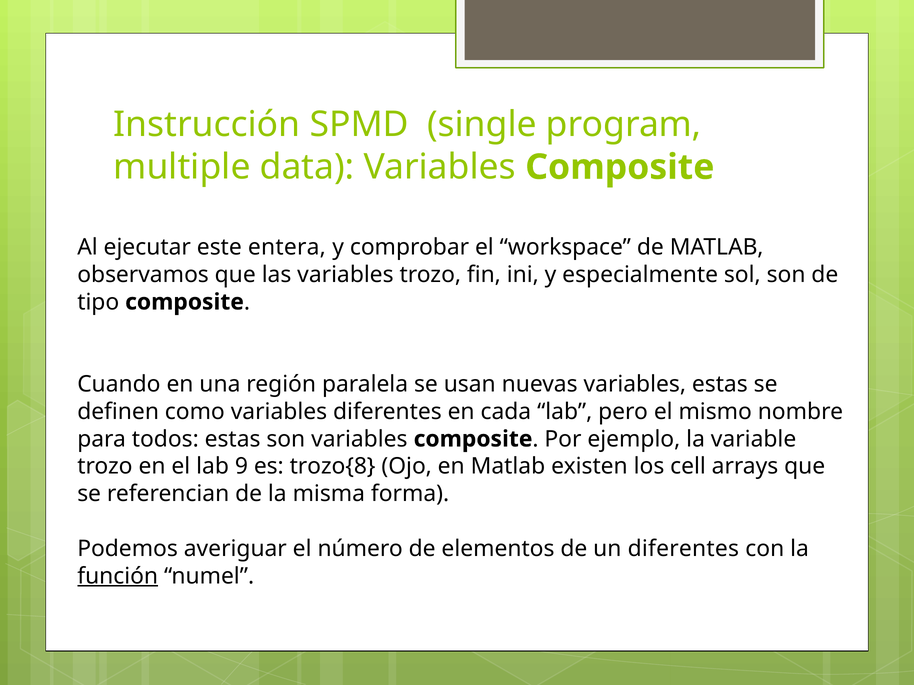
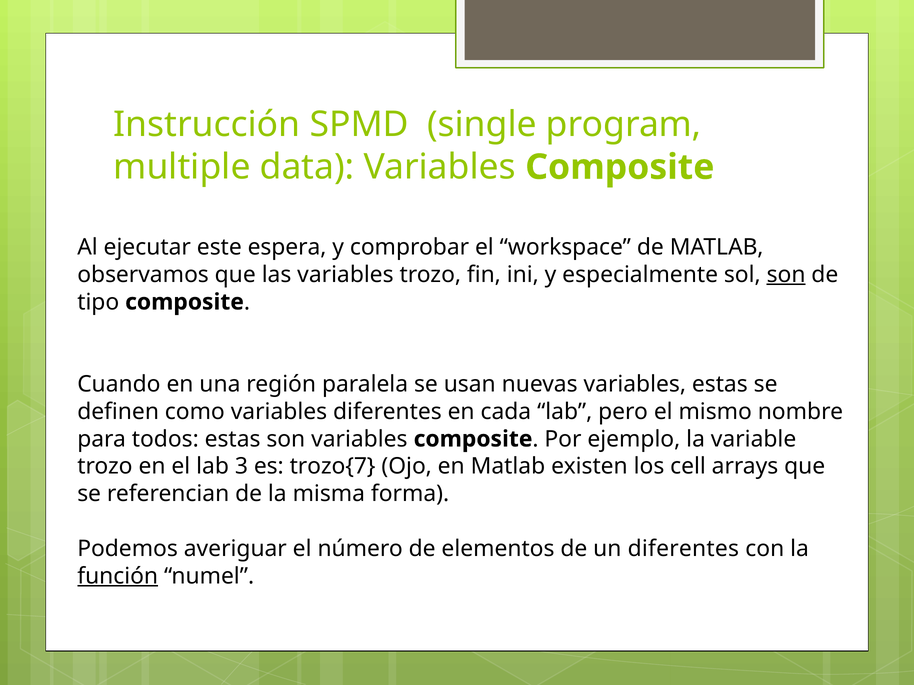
entera: entera -> espera
son at (786, 275) underline: none -> present
9: 9 -> 3
trozo{8: trozo{8 -> trozo{7
